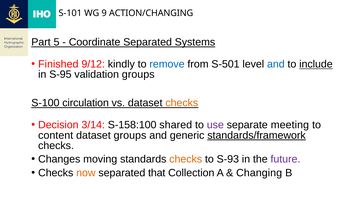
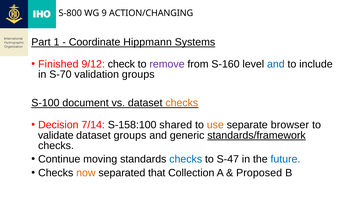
S-101: S-101 -> S-800
5: 5 -> 1
Coordinate Separated: Separated -> Hippmann
kindly: kindly -> check
remove colour: blue -> purple
S-501: S-501 -> S-160
include underline: present -> none
S-95: S-95 -> S-70
circulation: circulation -> document
3/14: 3/14 -> 7/14
use colour: purple -> orange
meeting: meeting -> browser
content: content -> validate
Changes: Changes -> Continue
checks at (186, 159) colour: orange -> blue
S-93: S-93 -> S-47
future colour: purple -> blue
Changing: Changing -> Proposed
